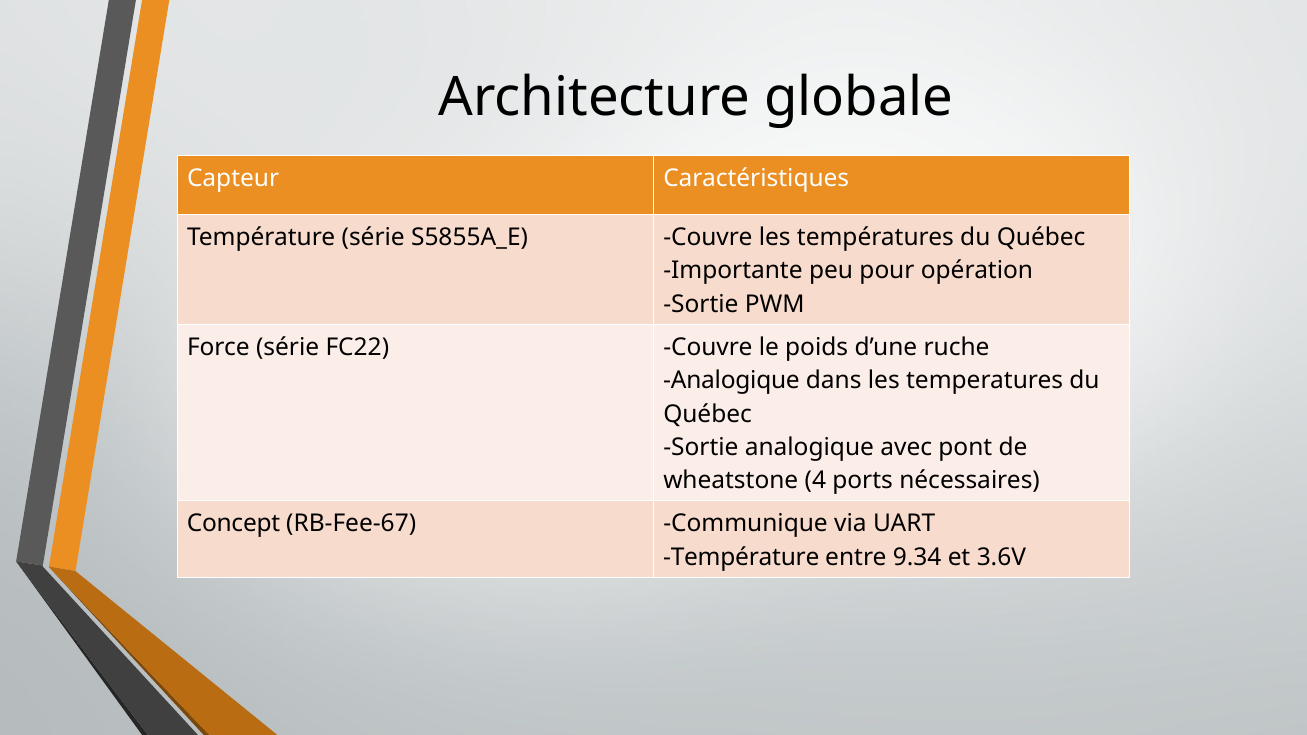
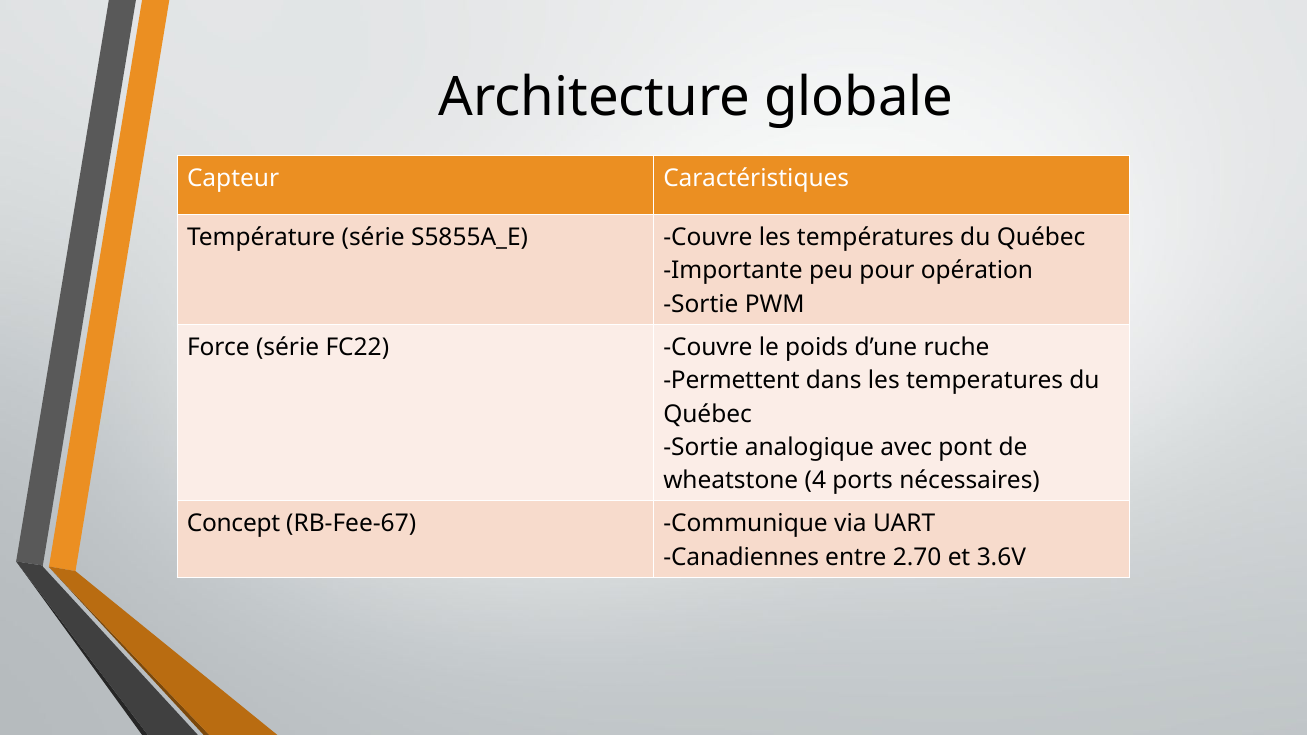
Analogique at (732, 381): Analogique -> Permettent
Température at (741, 557): Température -> Canadiennes
9.34: 9.34 -> 2.70
